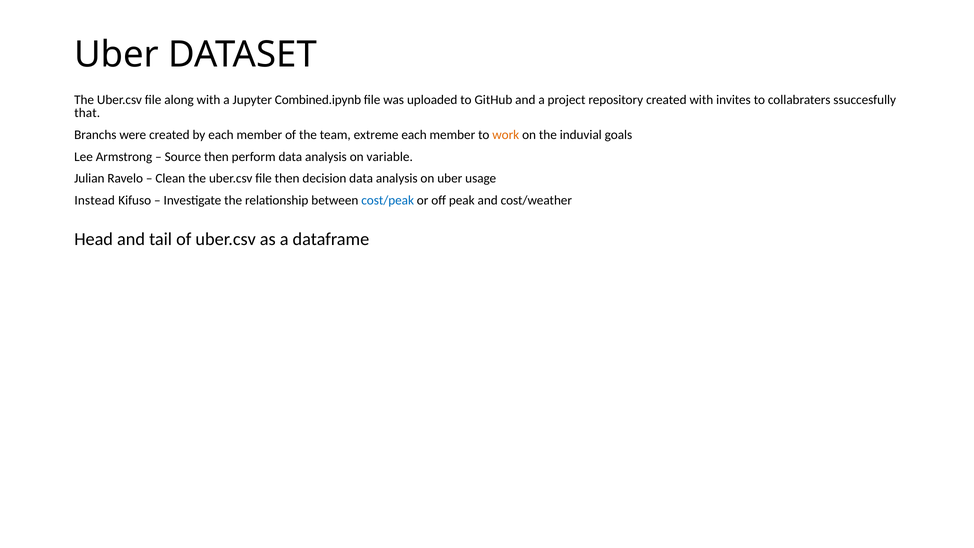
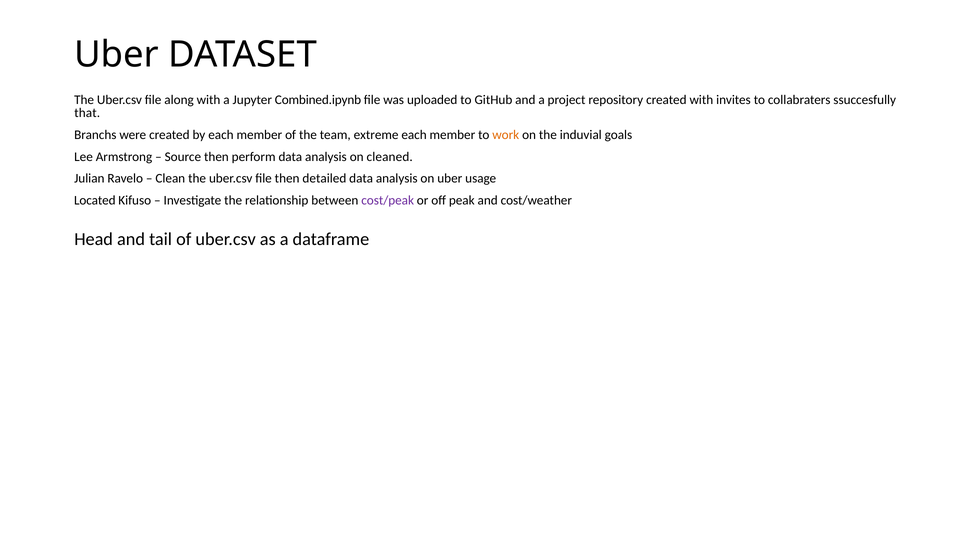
variable: variable -> cleaned
decision: decision -> detailed
Instead: Instead -> Located
cost/peak colour: blue -> purple
